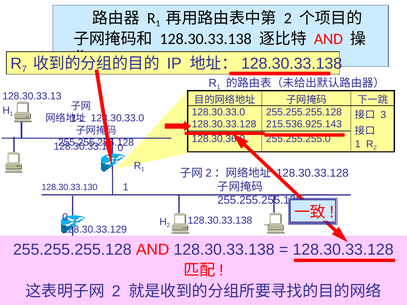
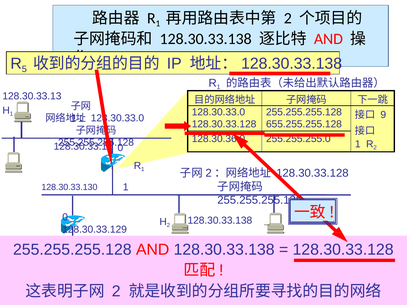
7: 7 -> 5
3 at (383, 115): 3 -> 9
215.536.925.143: 215.536.925.143 -> 655.255.255.128
